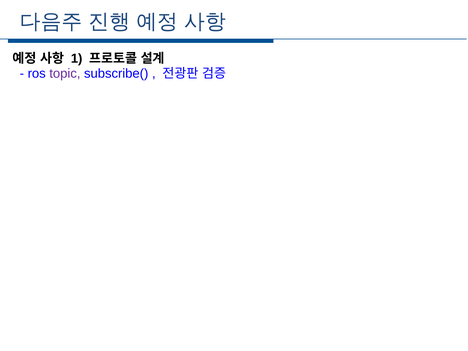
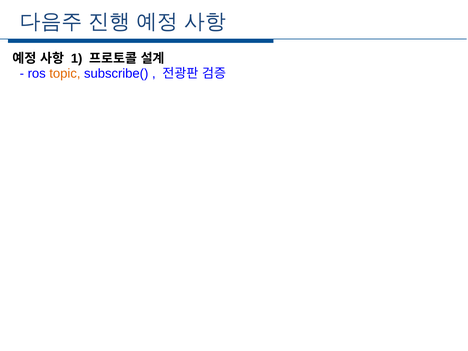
topic colour: purple -> orange
